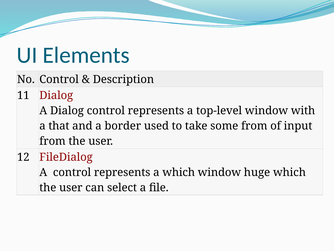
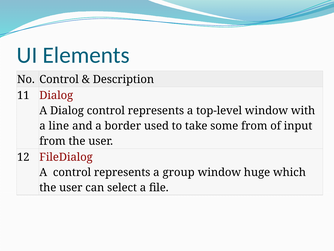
that: that -> line
a which: which -> group
